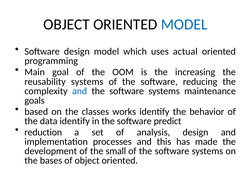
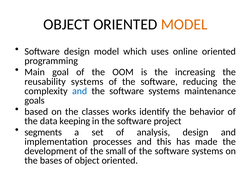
MODEL at (184, 24) colour: blue -> orange
actual: actual -> online
data identify: identify -> keeping
predict: predict -> project
reduction: reduction -> segments
